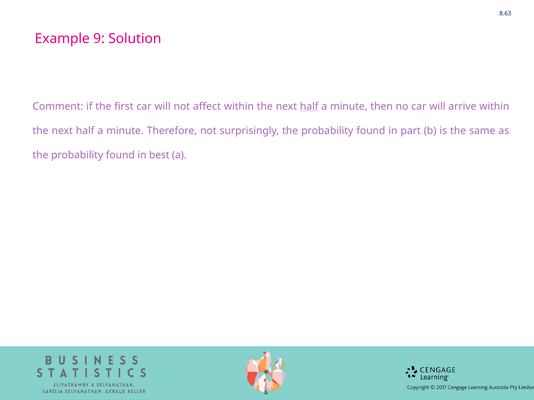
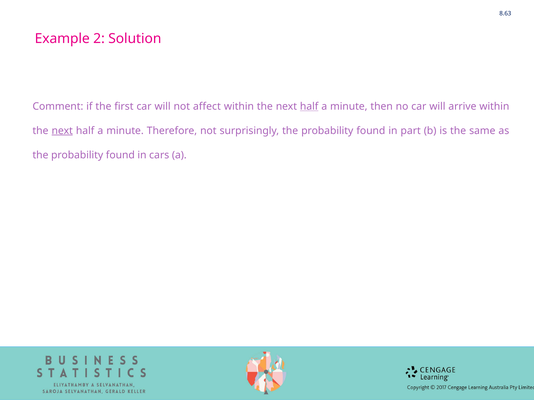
9: 9 -> 2
next at (62, 131) underline: none -> present
best: best -> cars
